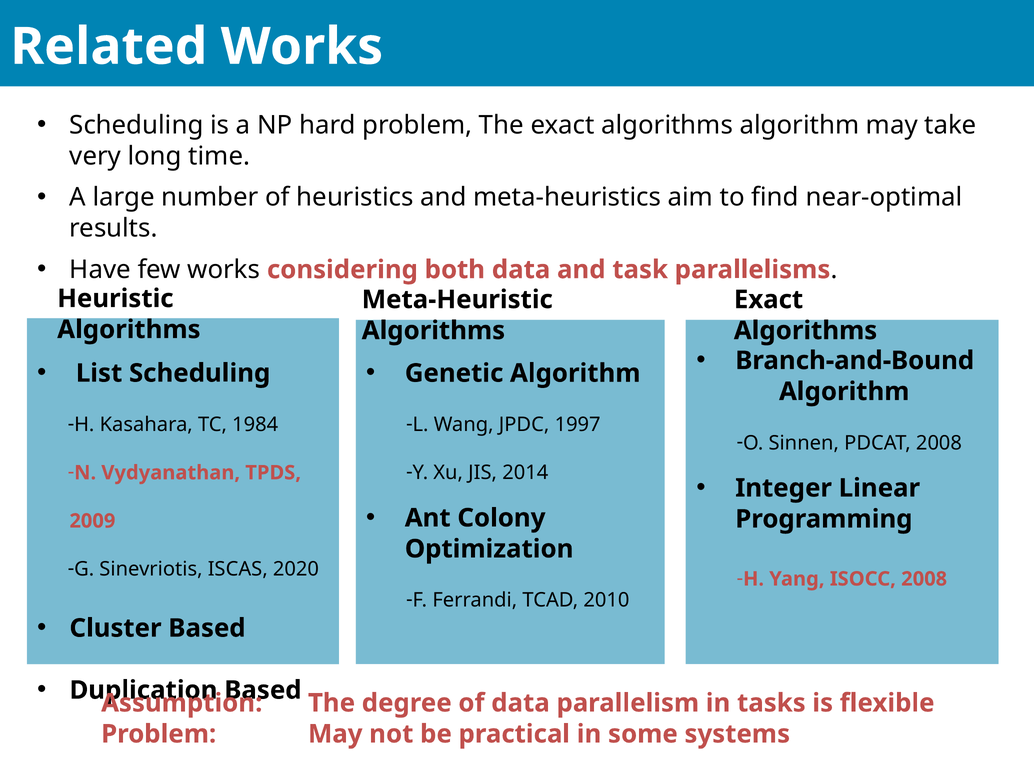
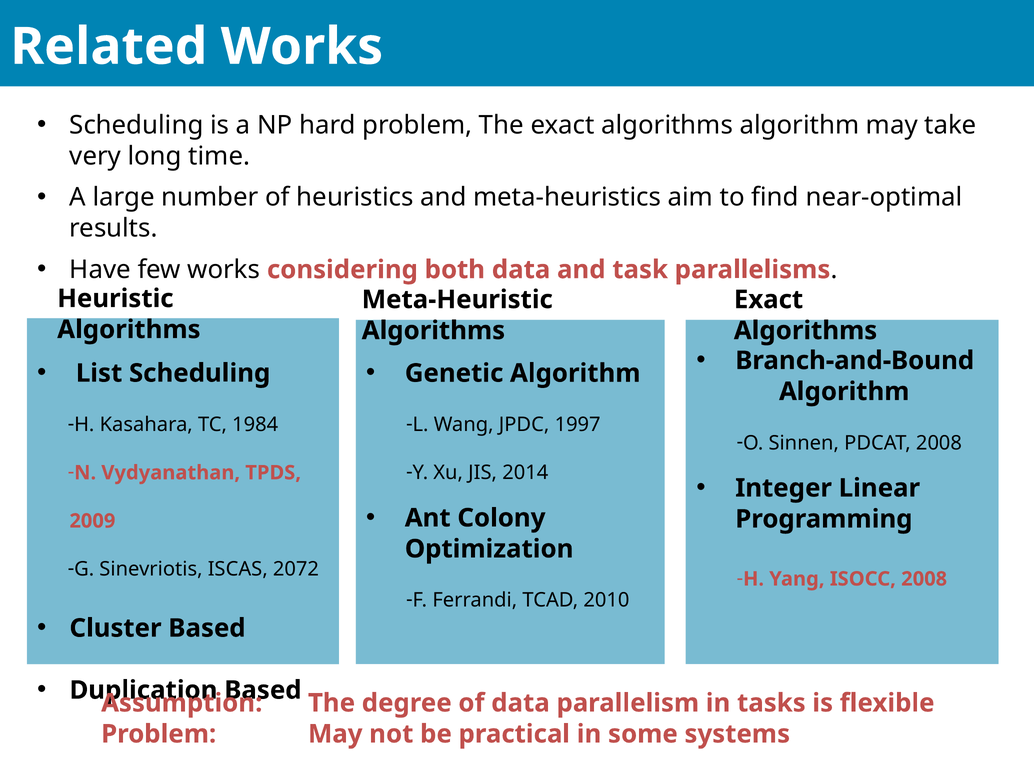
2020: 2020 -> 2072
